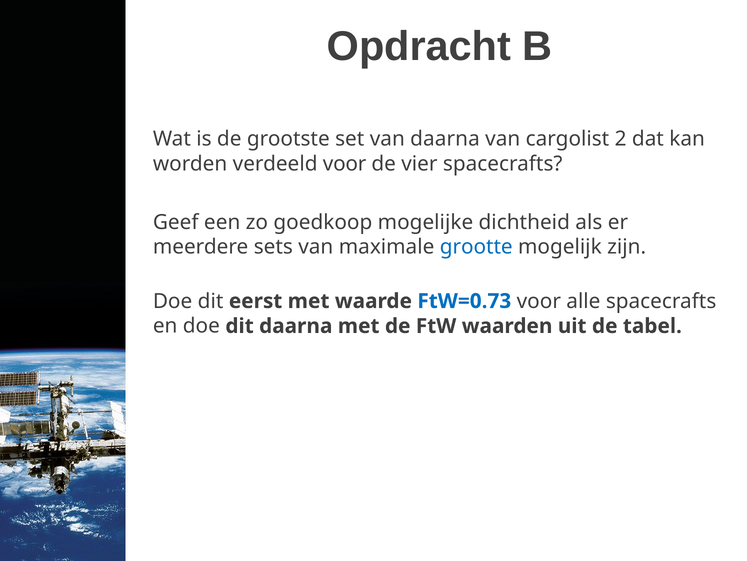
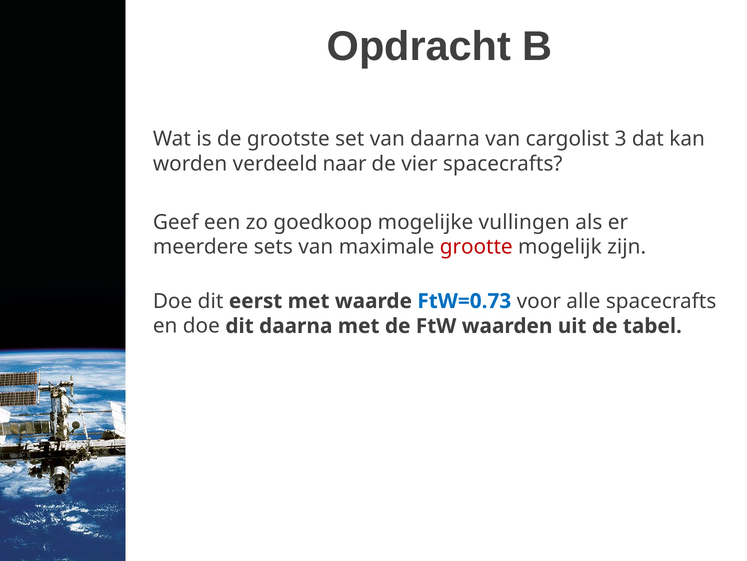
2: 2 -> 3
verdeeld voor: voor -> naar
dichtheid: dichtheid -> vullingen
grootte colour: blue -> red
